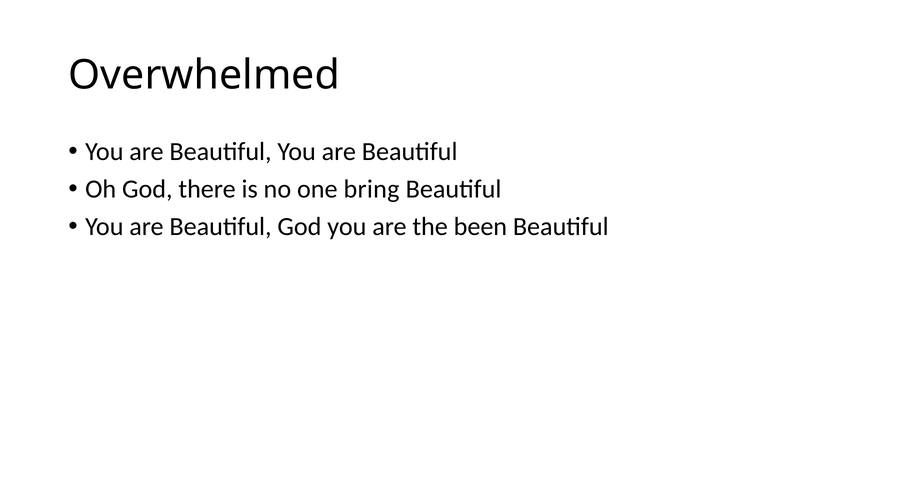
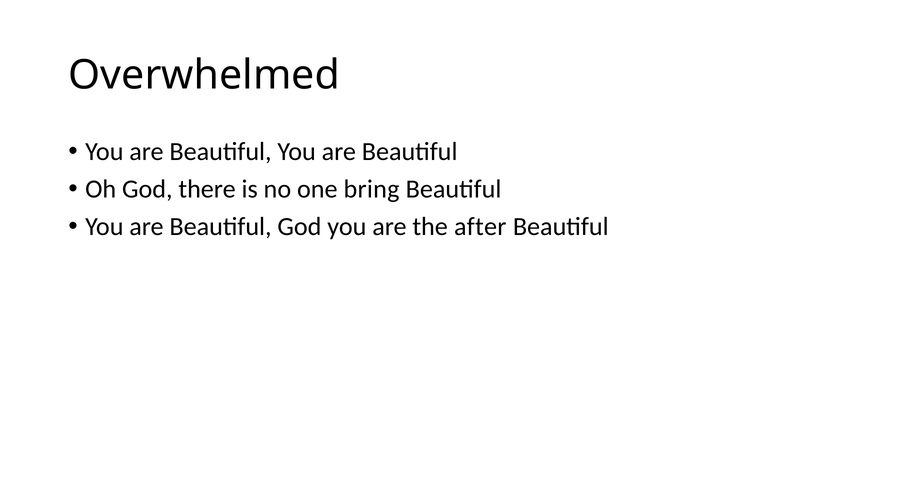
been: been -> after
